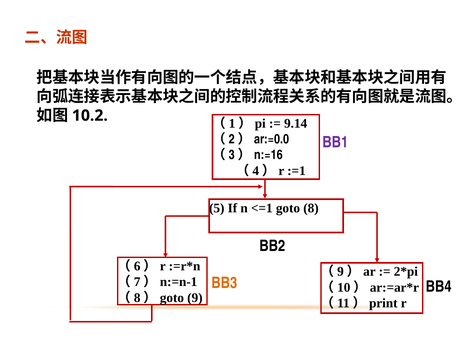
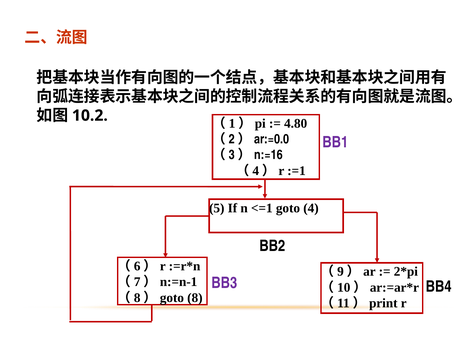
9.14: 9.14 -> 4.80
8: 8 -> 4
BB3 colour: orange -> purple
9: 9 -> 8
